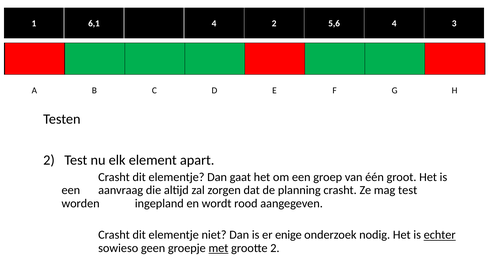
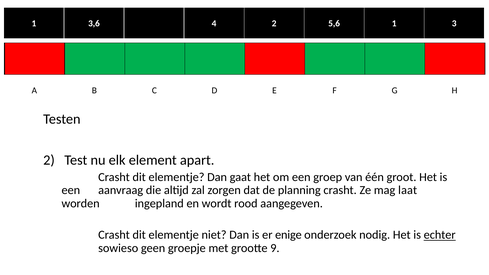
6,1: 6,1 -> 3,6
5,6 4: 4 -> 1
mag test: test -> laat
met underline: present -> none
grootte 2: 2 -> 9
